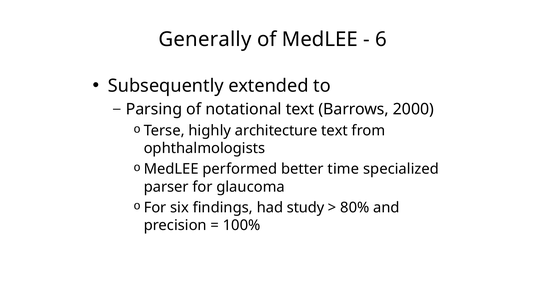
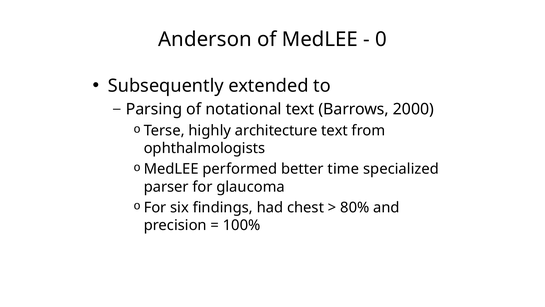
Generally: Generally -> Anderson
6: 6 -> 0
study: study -> chest
